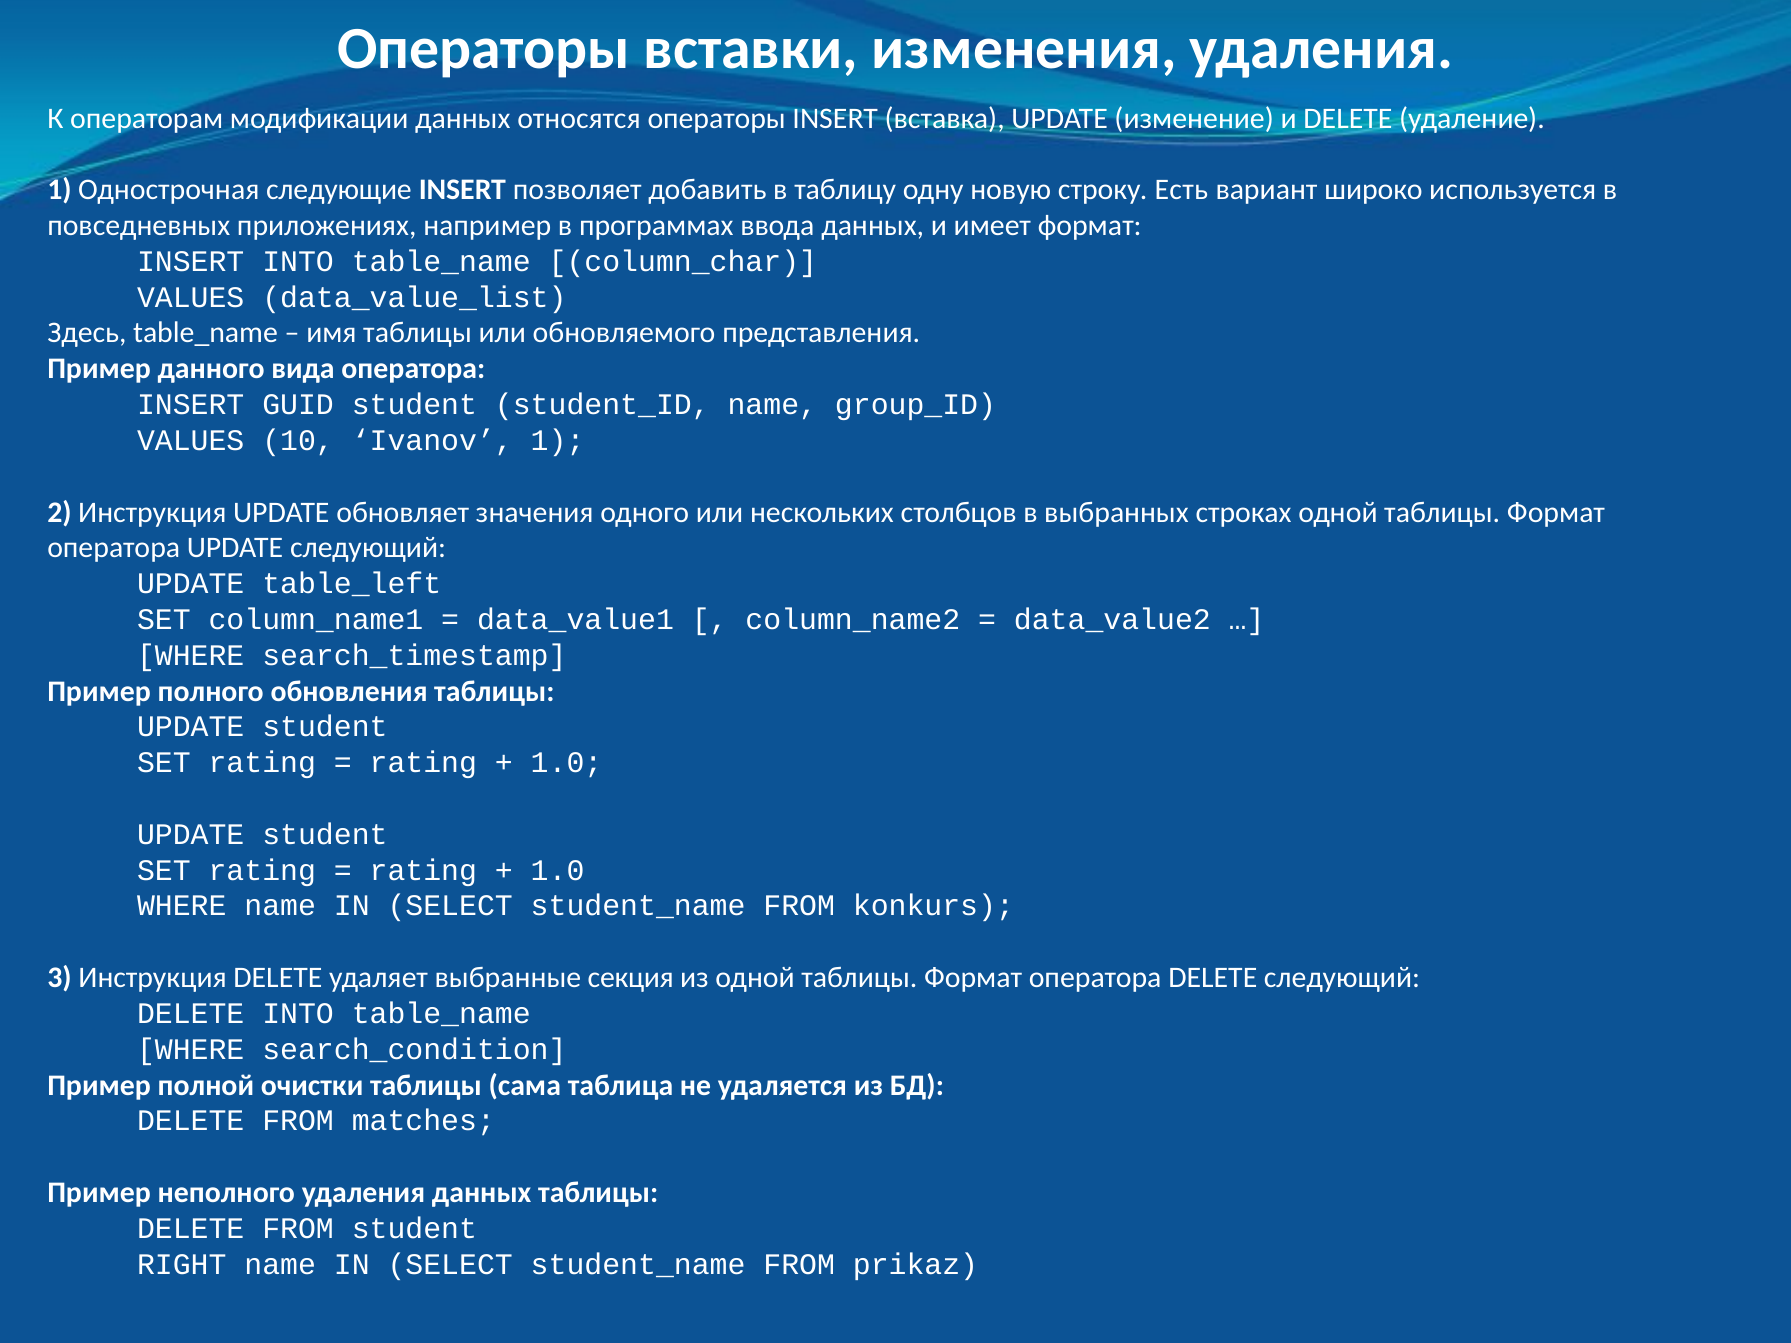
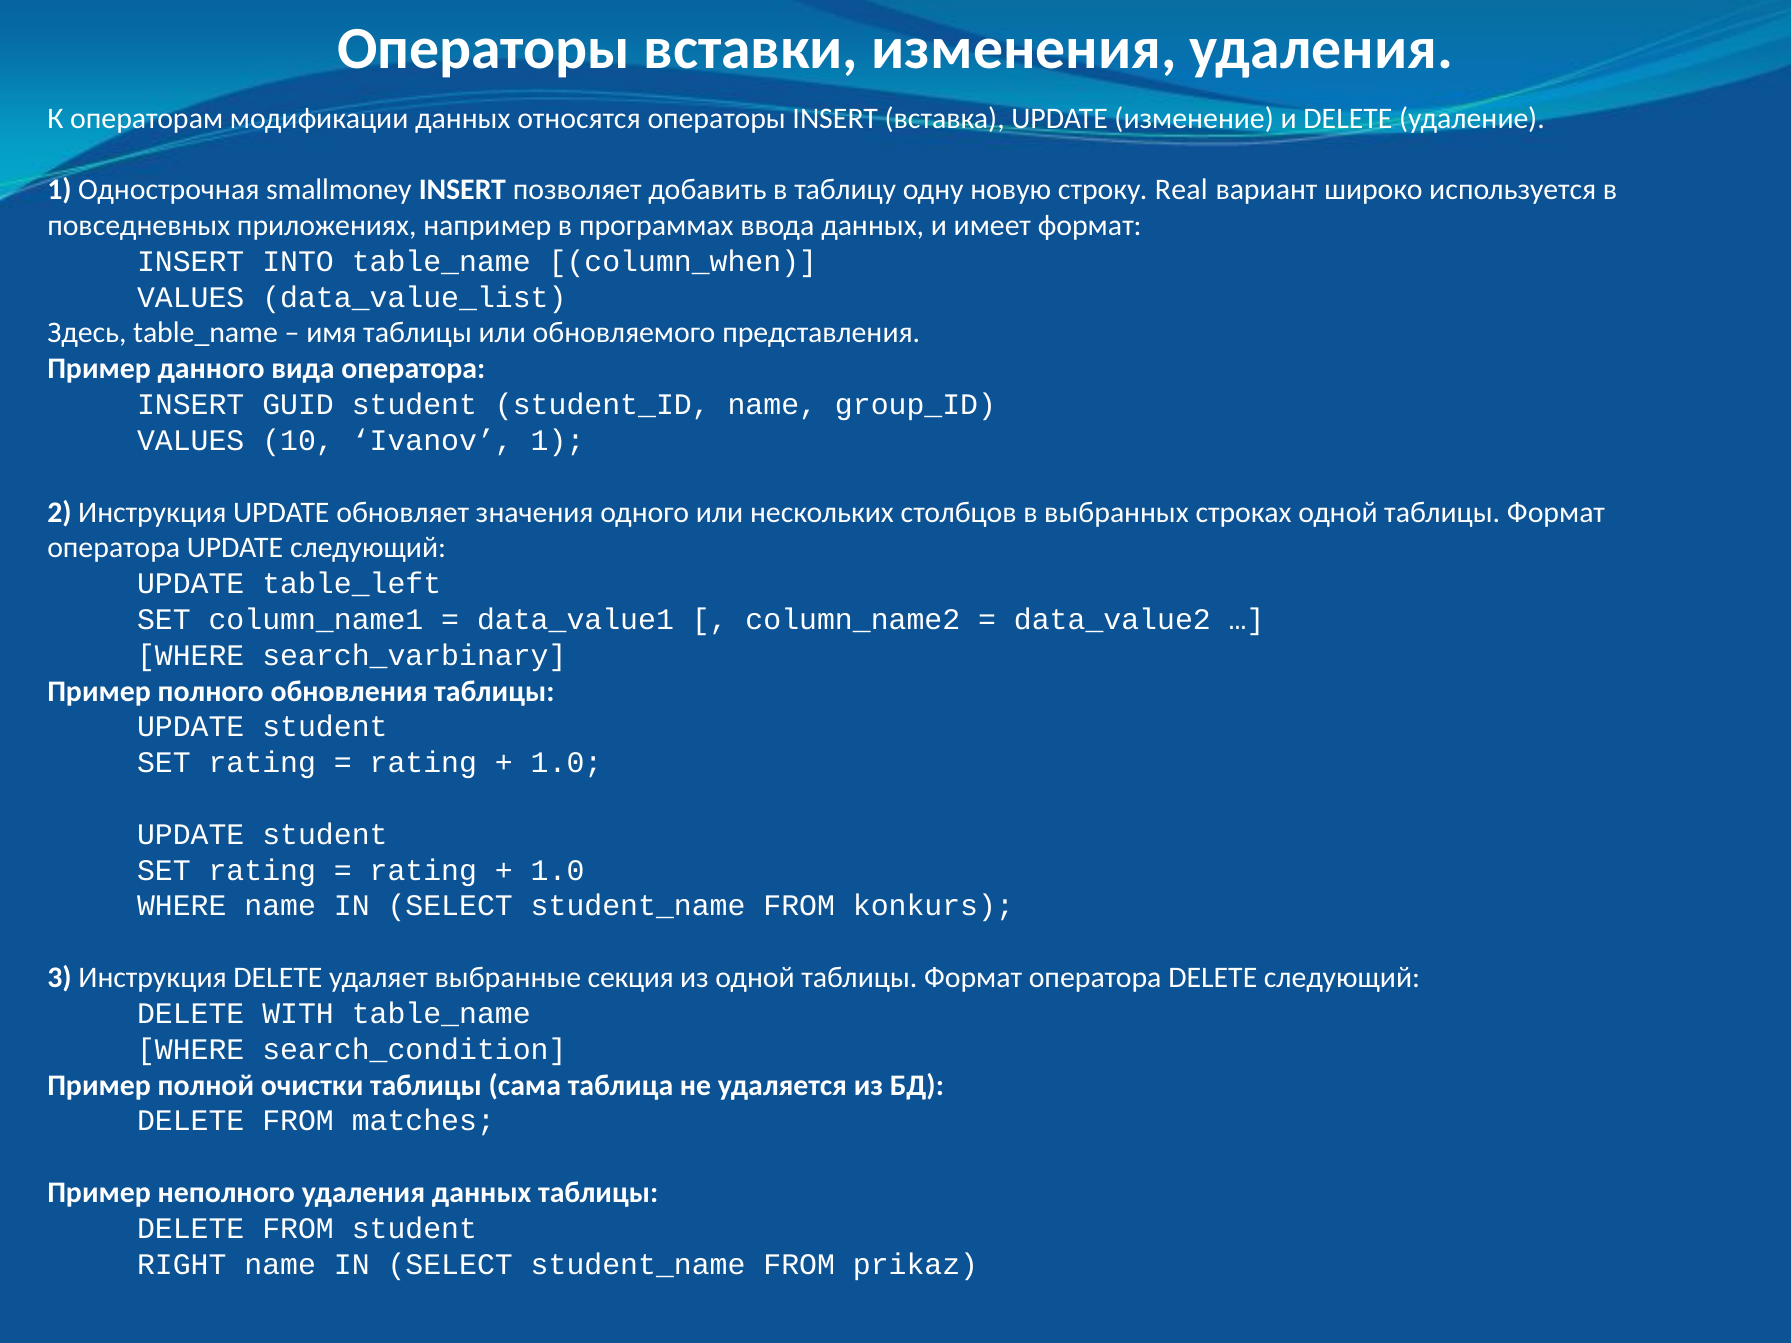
следующие: следующие -> smallmoney
Есть: Есть -> Real
column_char: column_char -> column_when
search_timestamp: search_timestamp -> search_varbinary
DELETE INTO: INTO -> WITH
